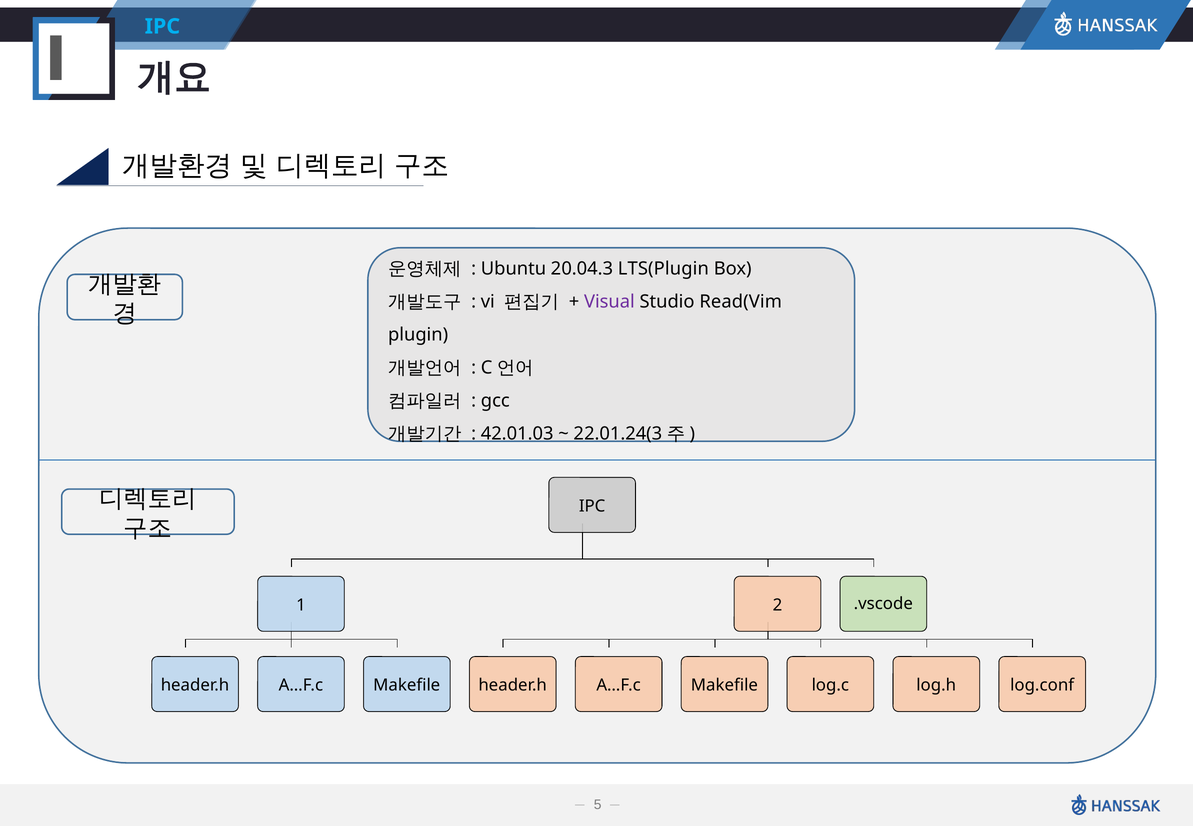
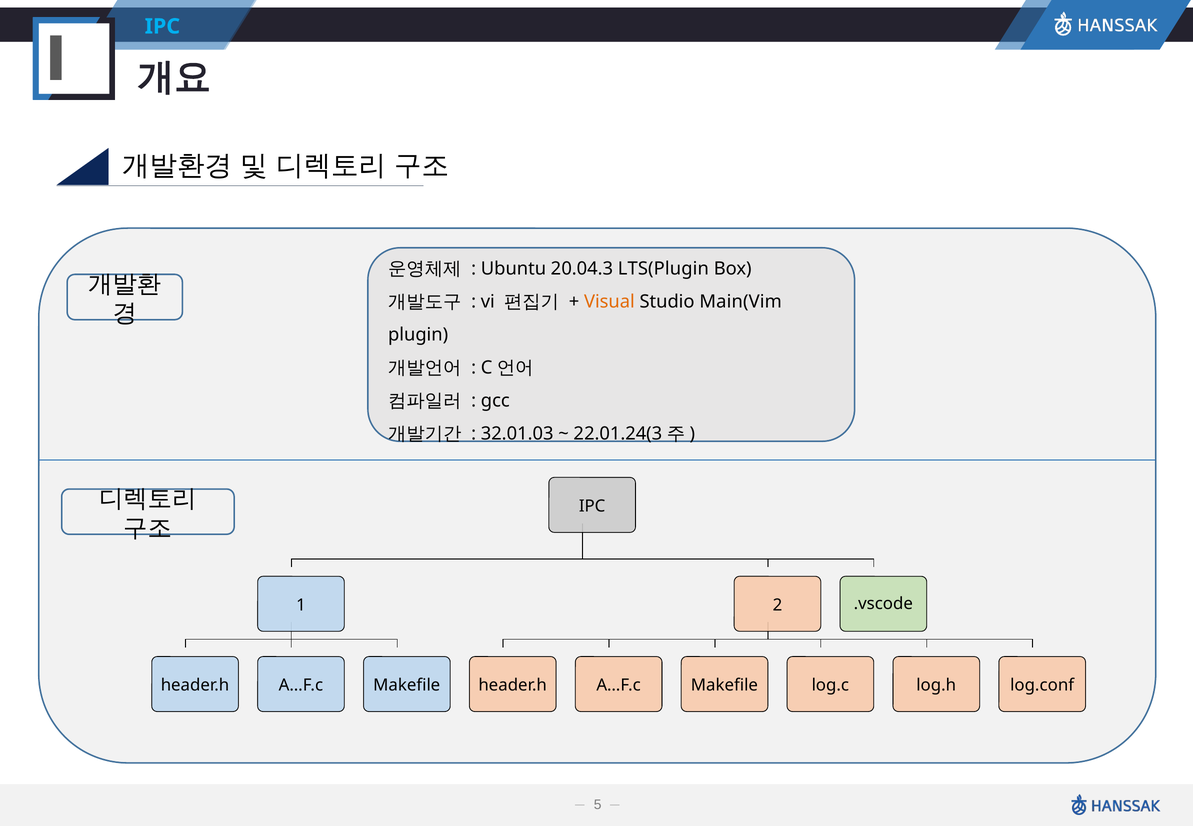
Visual colour: purple -> orange
Read(Vim: Read(Vim -> Main(Vim
42.01.03: 42.01.03 -> 32.01.03
